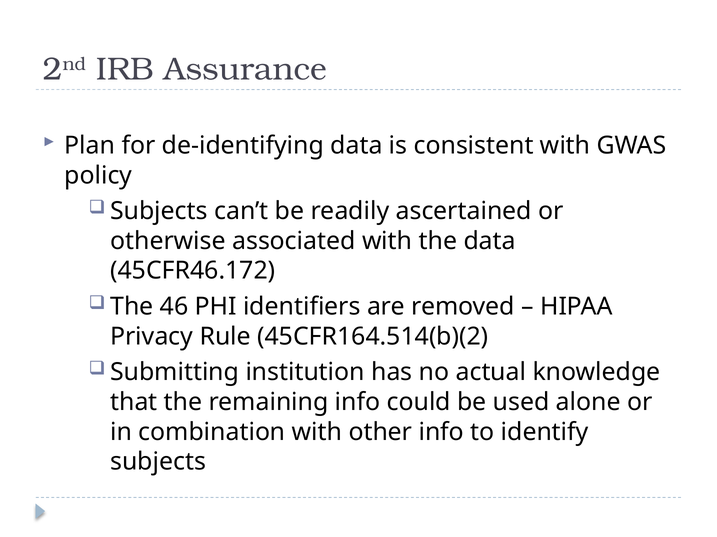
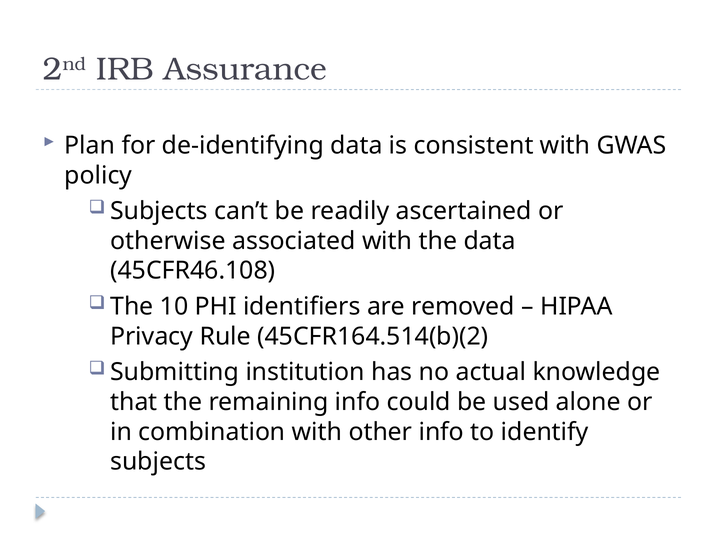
45CFR46.172: 45CFR46.172 -> 45CFR46.108
46: 46 -> 10
